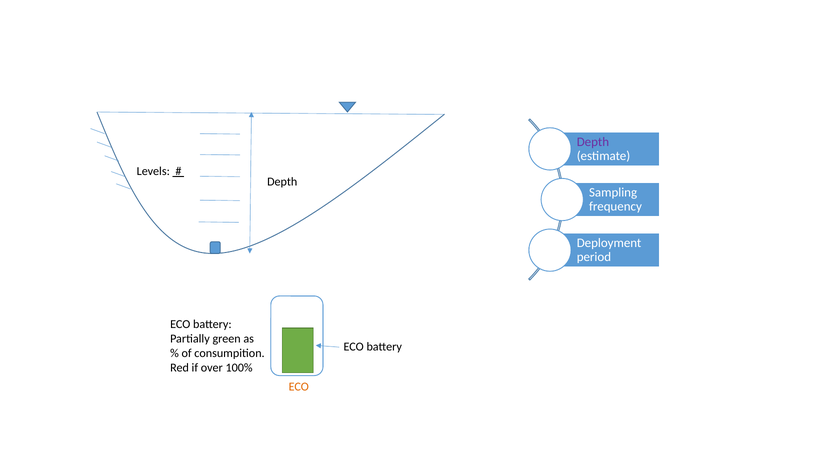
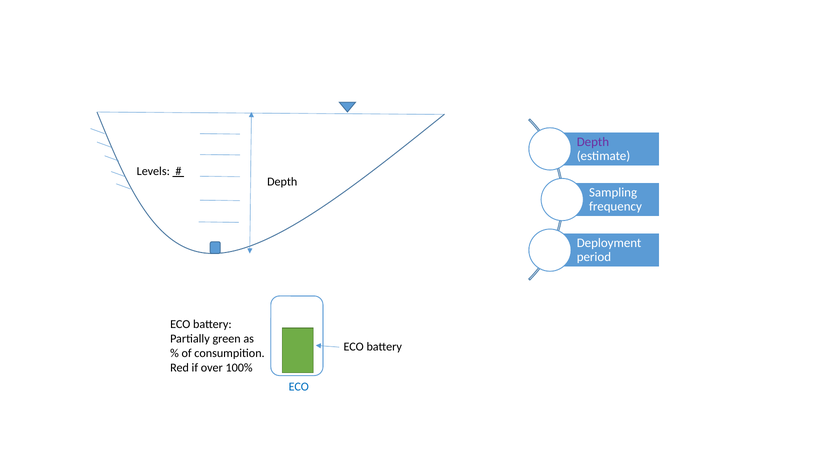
ECO at (299, 387) colour: orange -> blue
